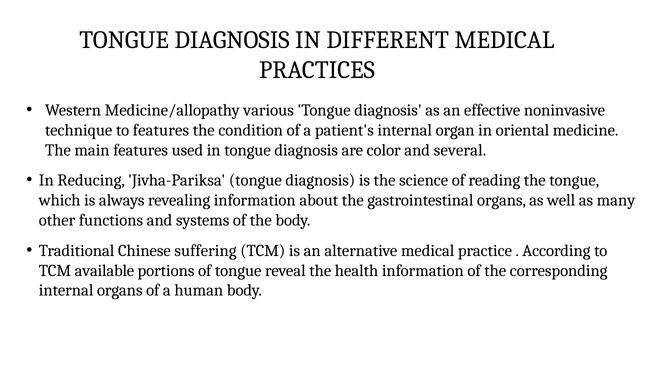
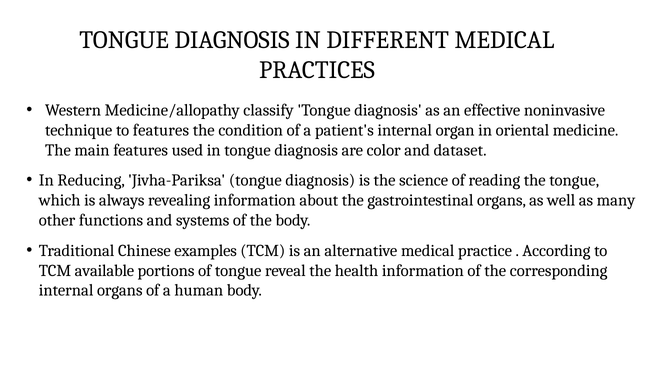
various: various -> classify
several: several -> dataset
suffering: suffering -> examples
